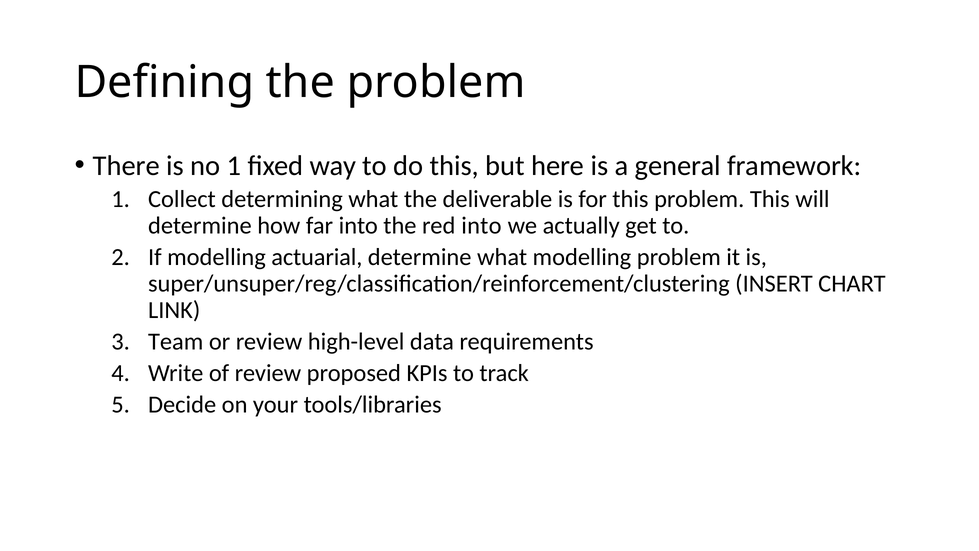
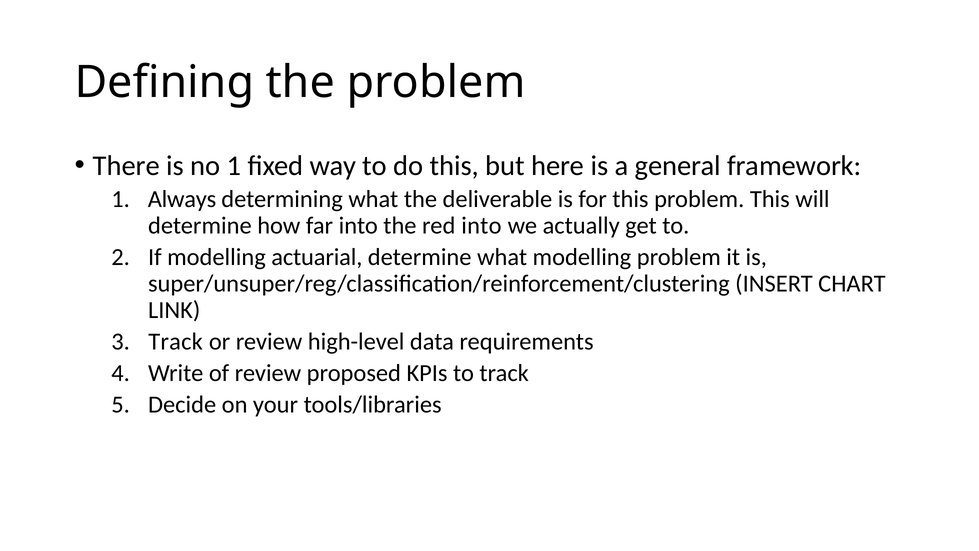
Collect: Collect -> Always
Team at (176, 342): Team -> Track
